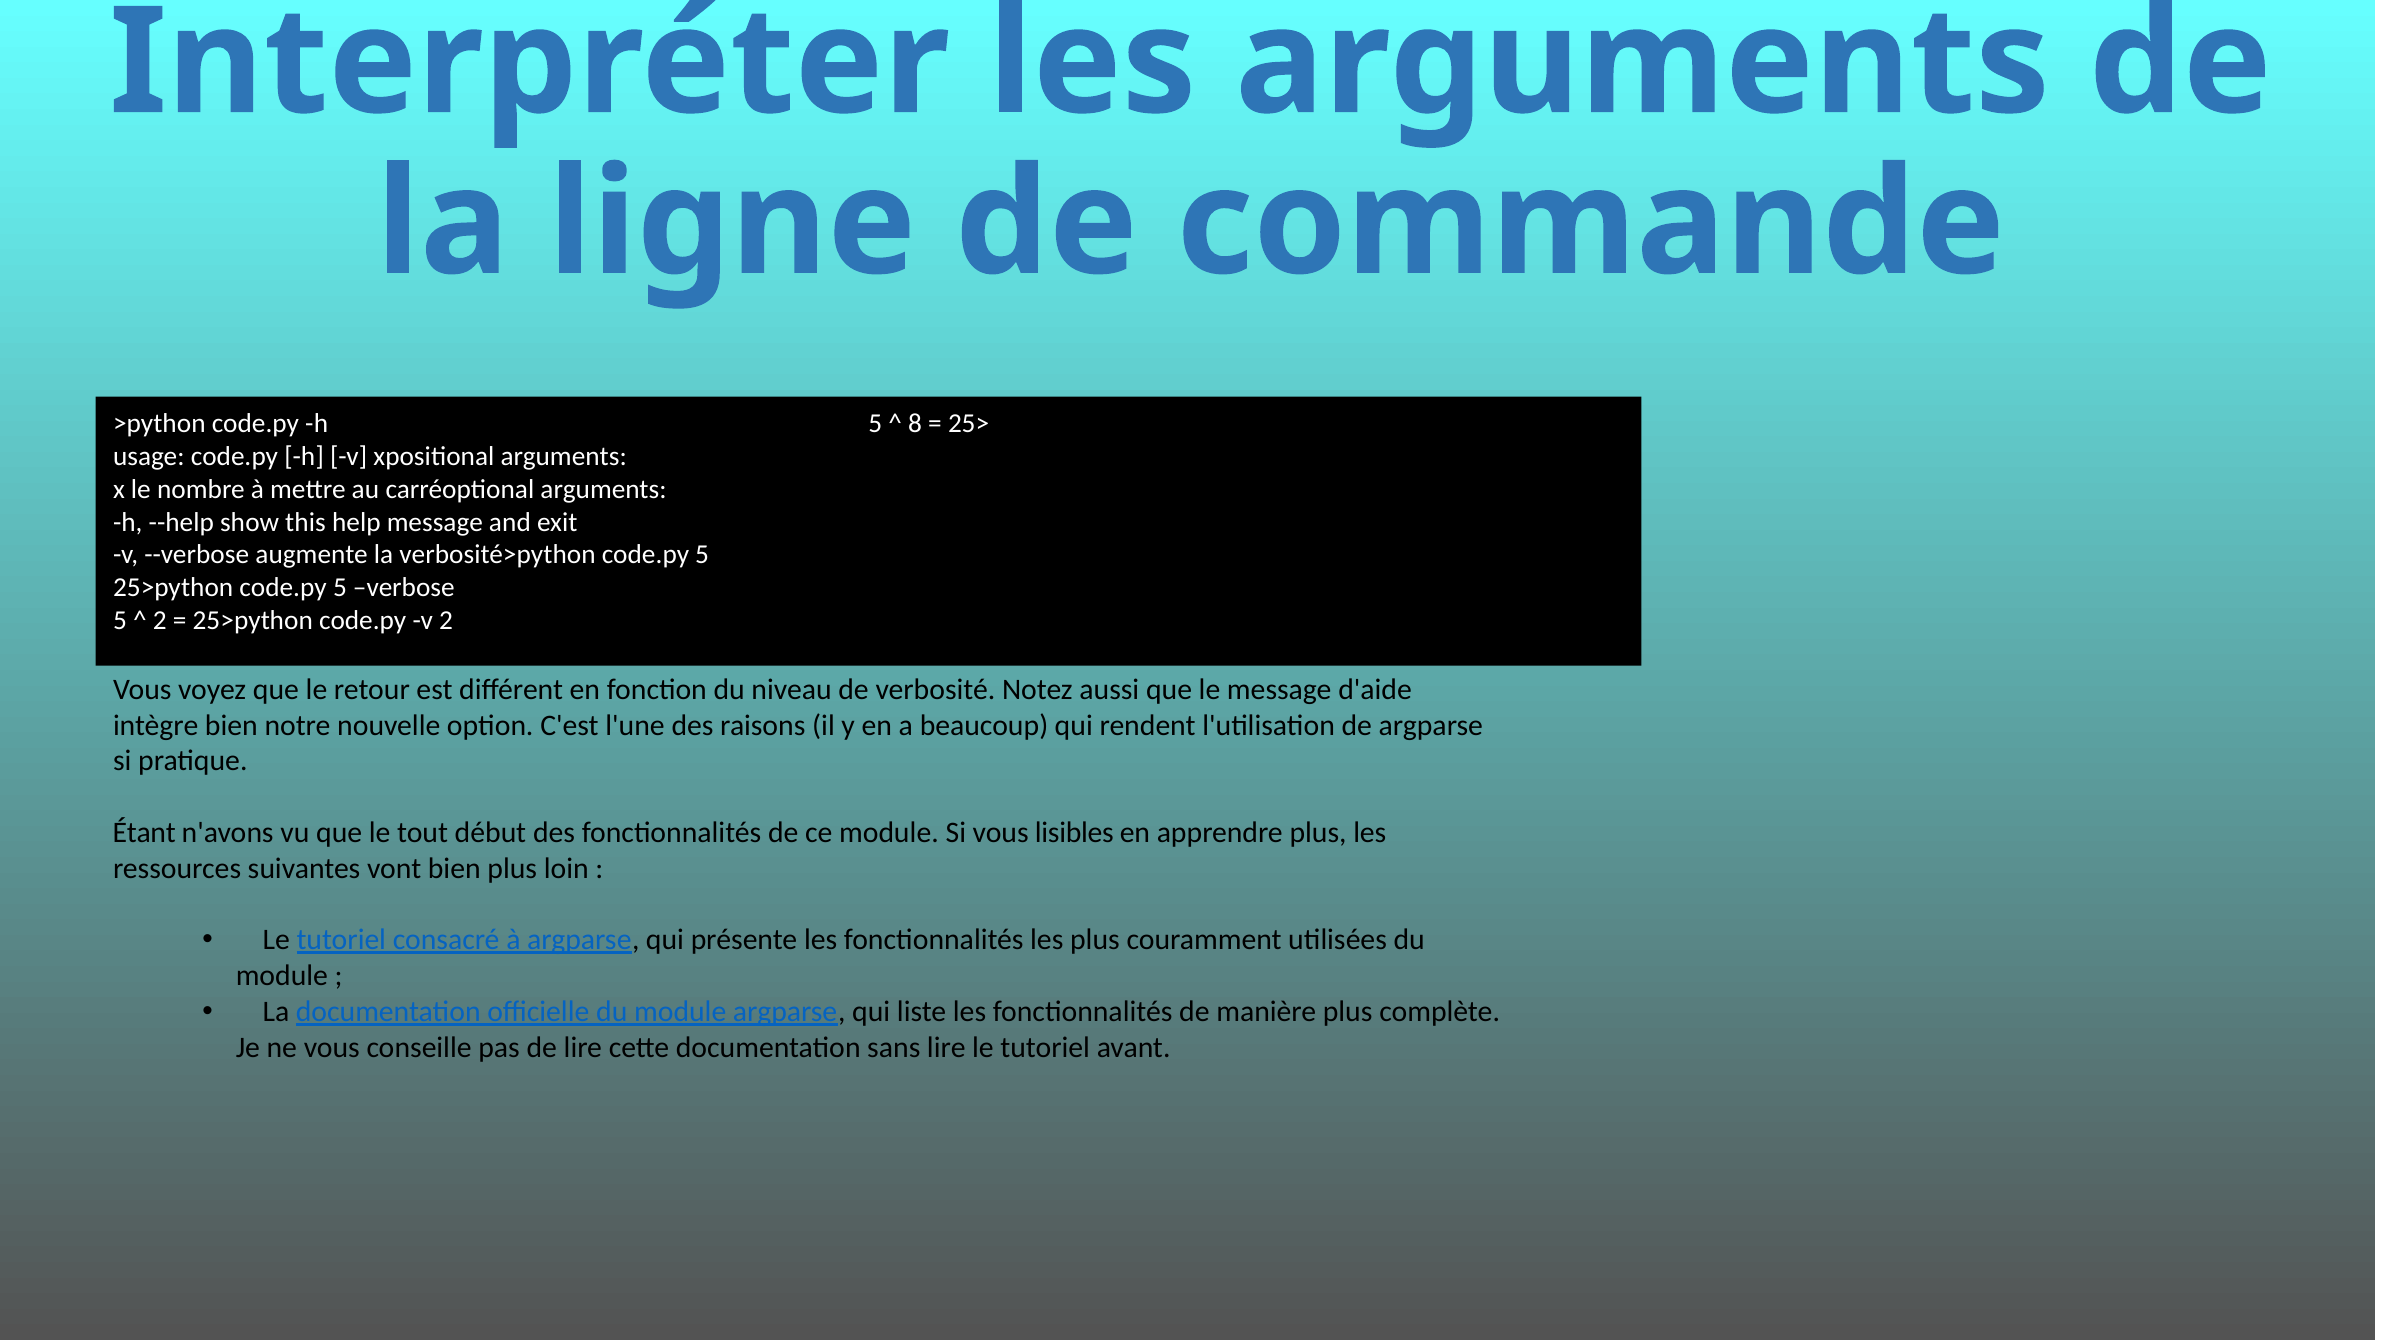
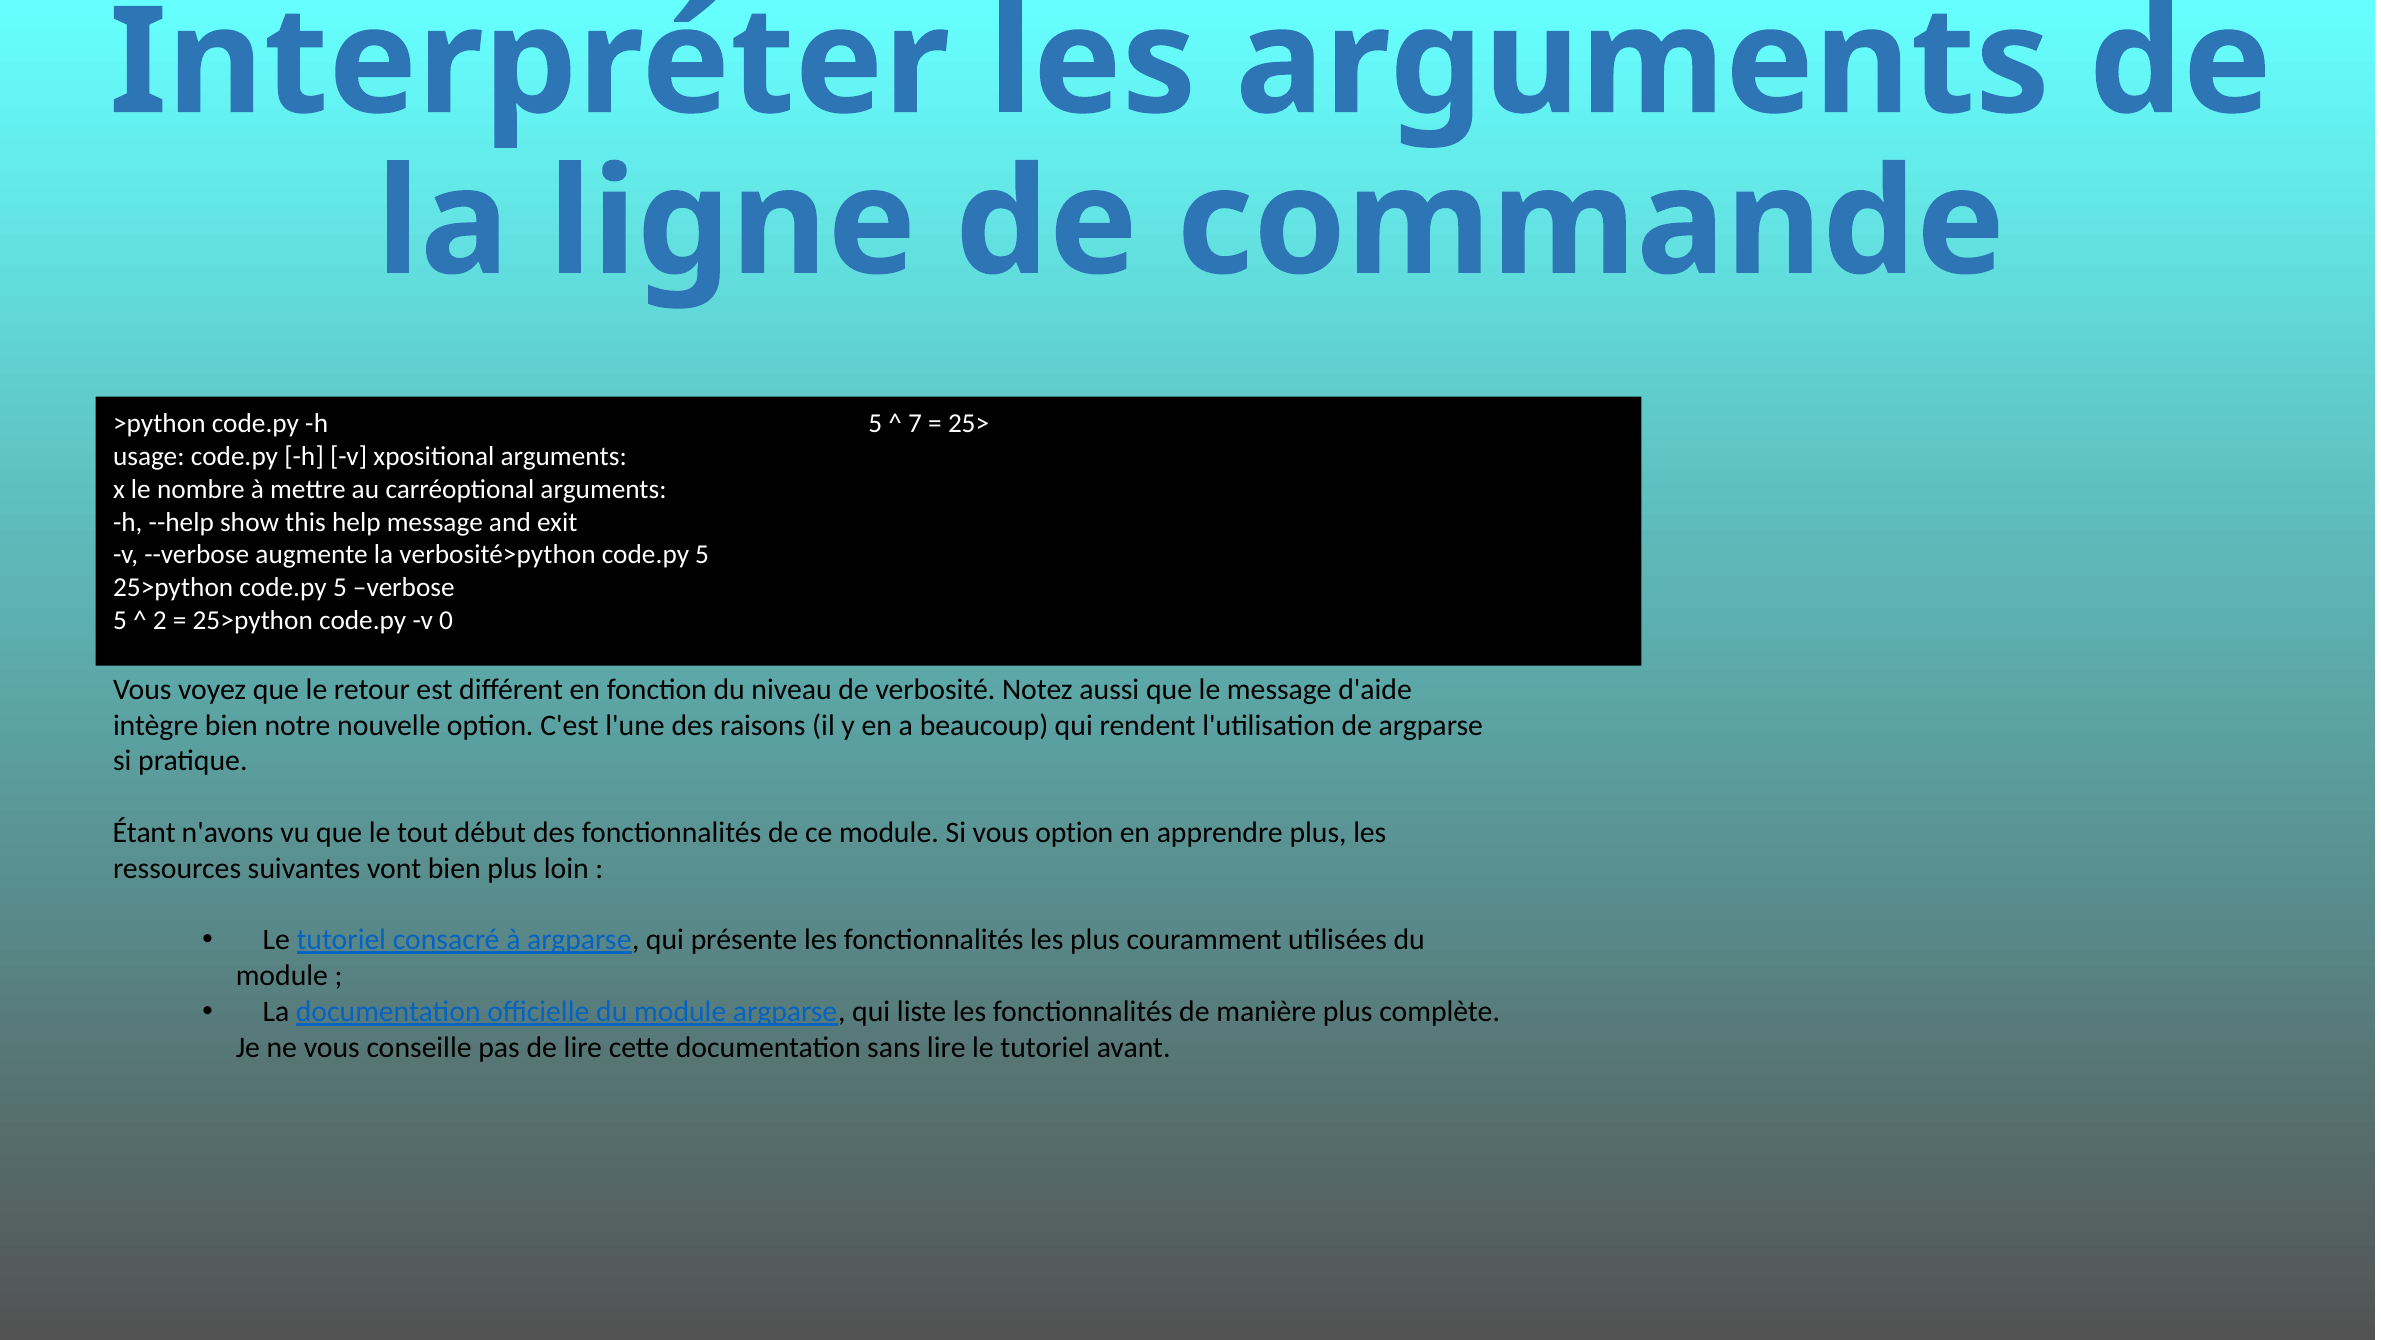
8: 8 -> 7
v 2: 2 -> 0
vous lisibles: lisibles -> option
